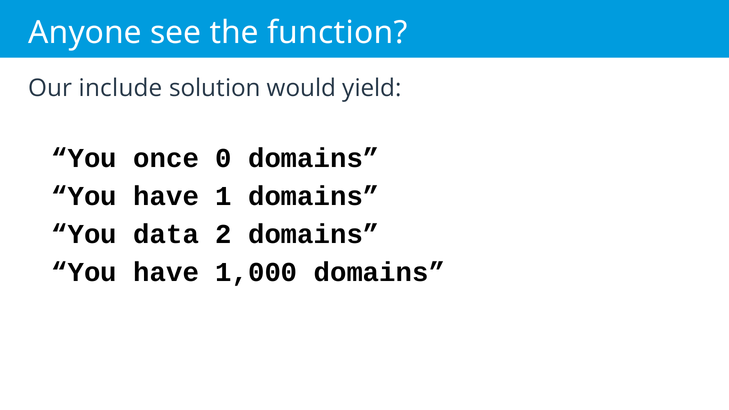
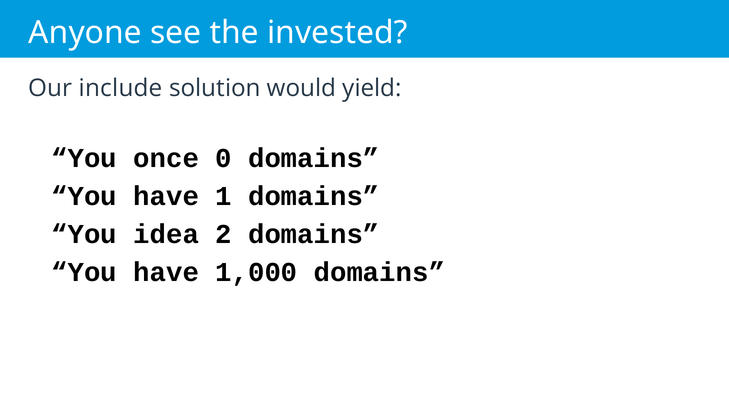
function: function -> invested
data: data -> idea
